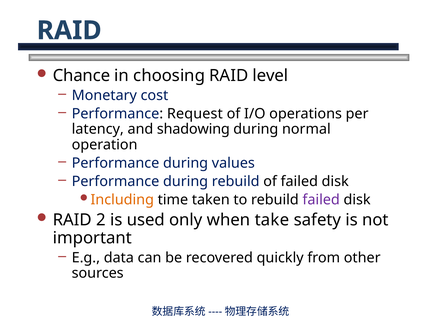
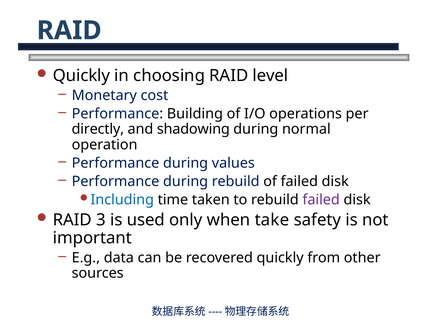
Chance at (81, 76): Chance -> Quickly
Request: Request -> Building
latency: latency -> directly
Including colour: orange -> blue
2: 2 -> 3
